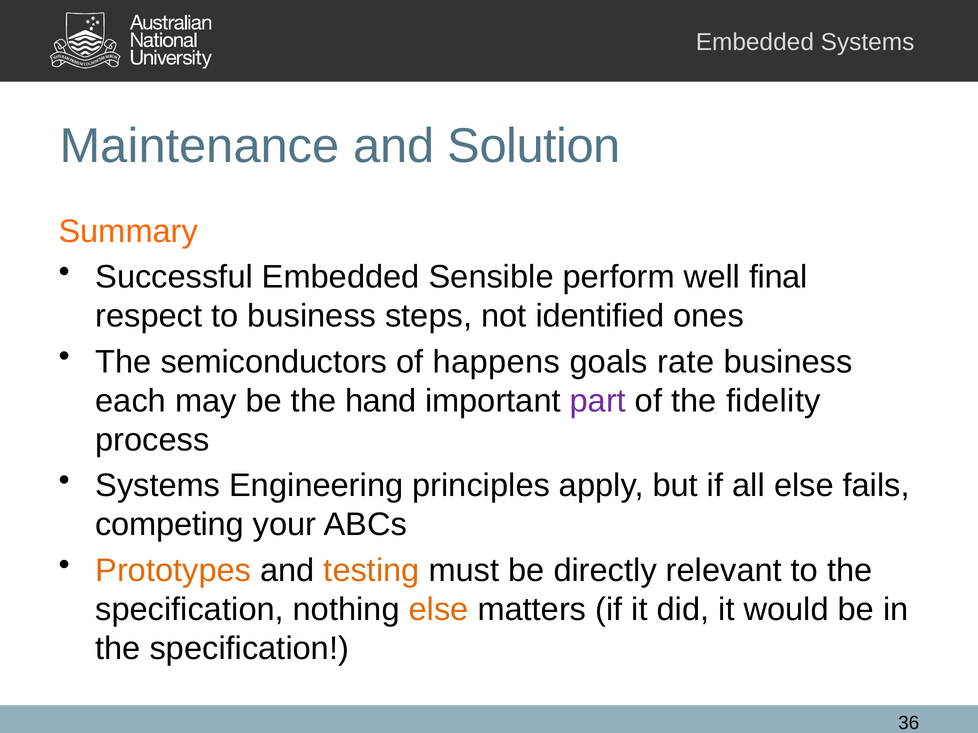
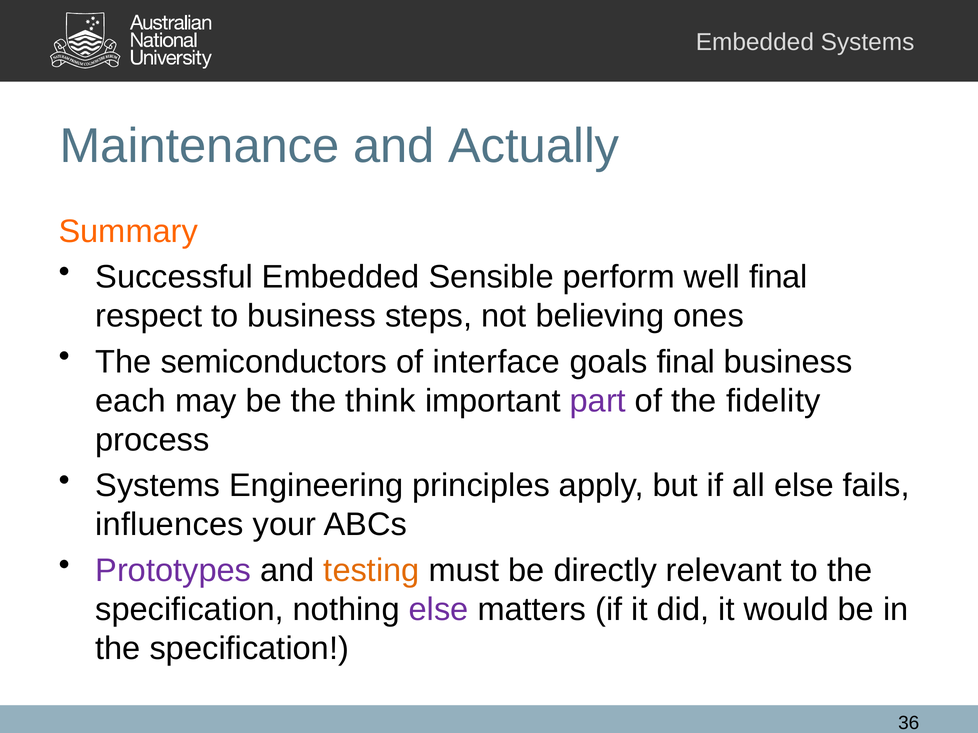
Solution: Solution -> Actually
identified: identified -> believing
happens: happens -> interface
goals rate: rate -> final
hand: hand -> think
competing: competing -> influences
Prototypes colour: orange -> purple
else at (439, 610) colour: orange -> purple
